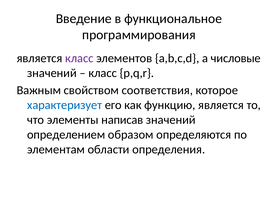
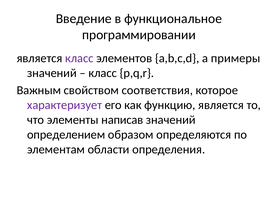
программирования: программирования -> программировании
числовые: числовые -> примеры
характеризует colour: blue -> purple
